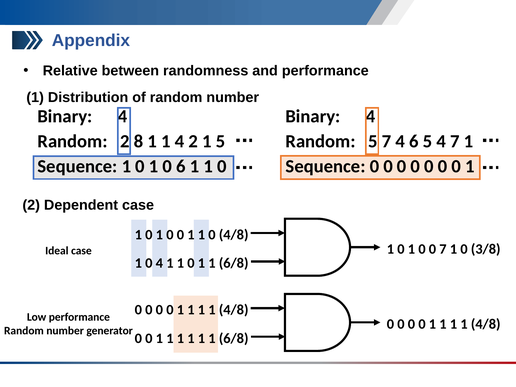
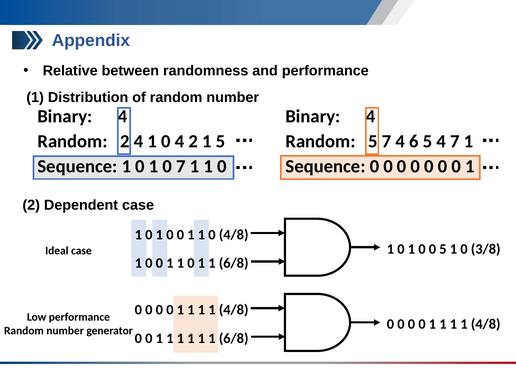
2 8: 8 -> 4
1 at (166, 141): 1 -> 0
0 6: 6 -> 7
0 7: 7 -> 5
4 at (159, 263): 4 -> 0
